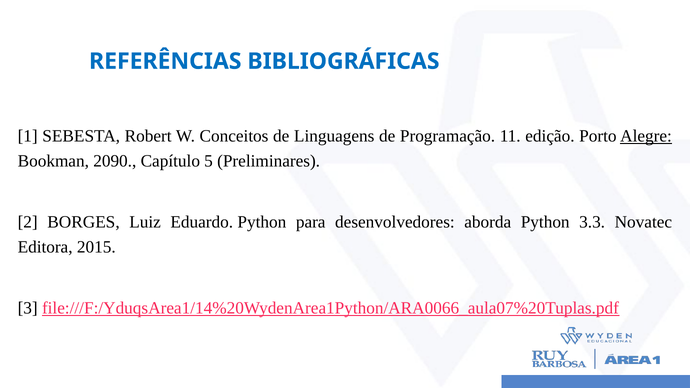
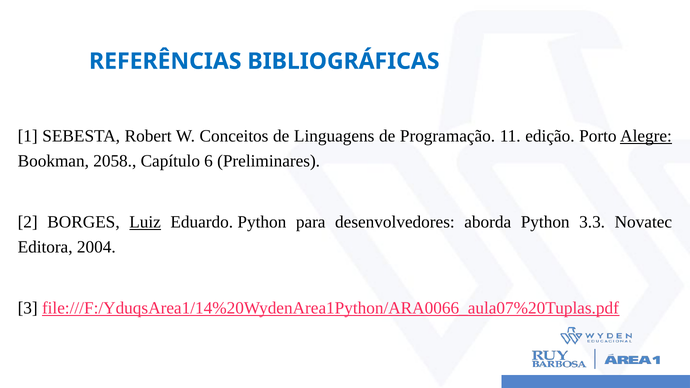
2090: 2090 -> 2058
5: 5 -> 6
Luiz underline: none -> present
2015: 2015 -> 2004
